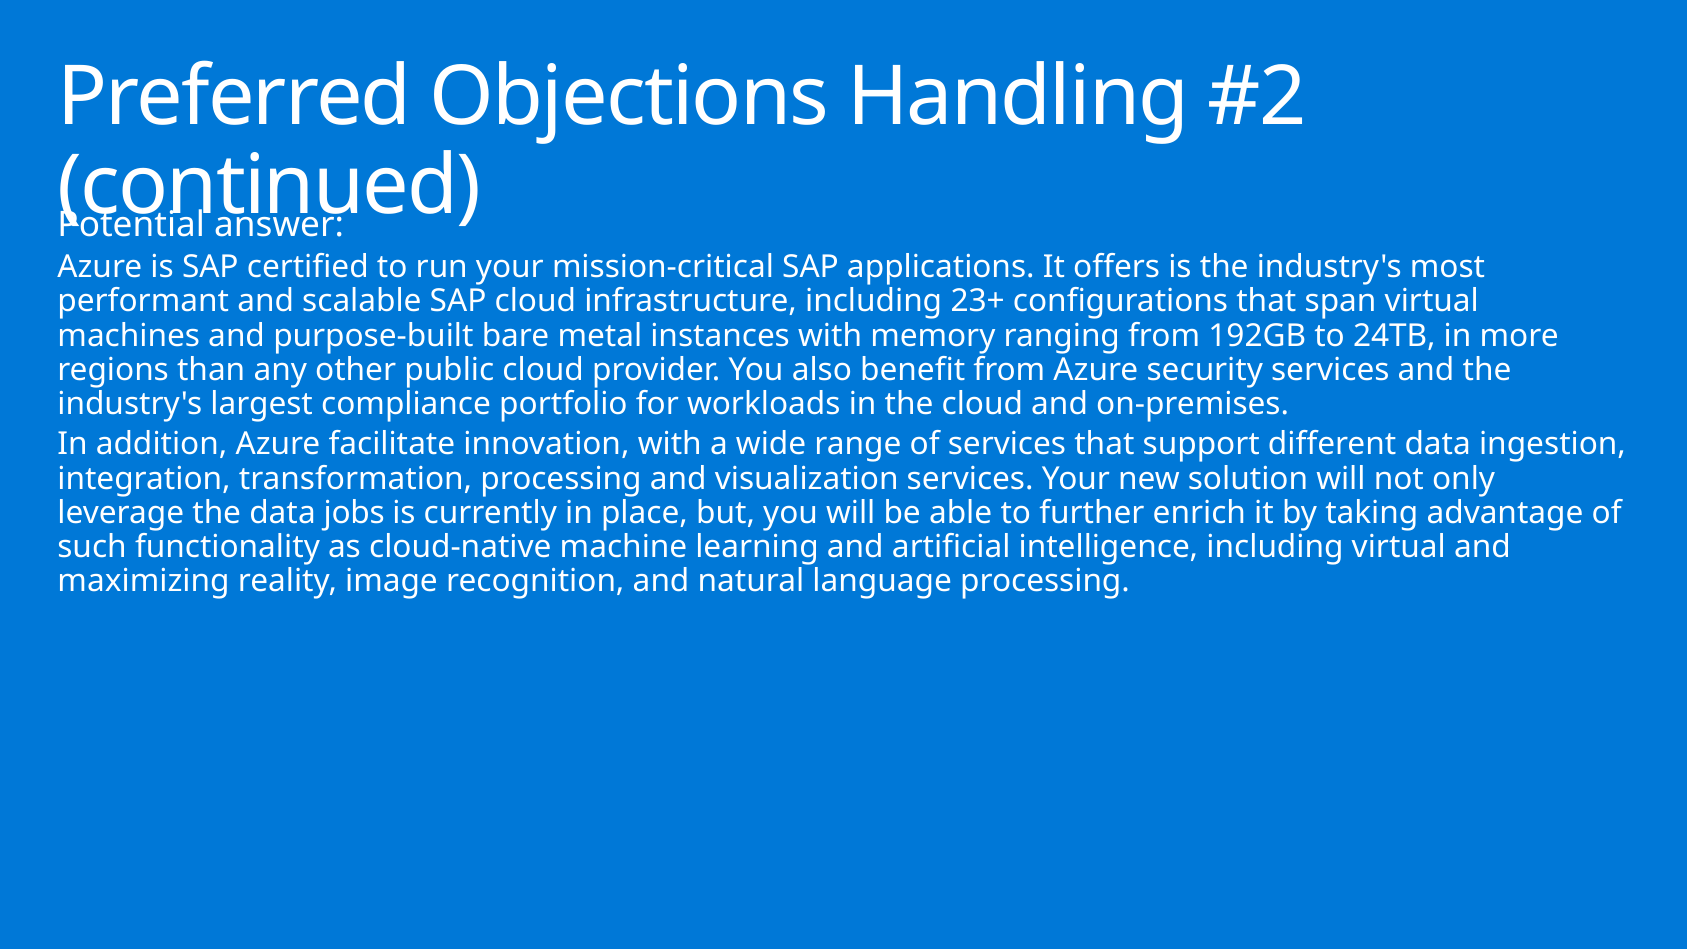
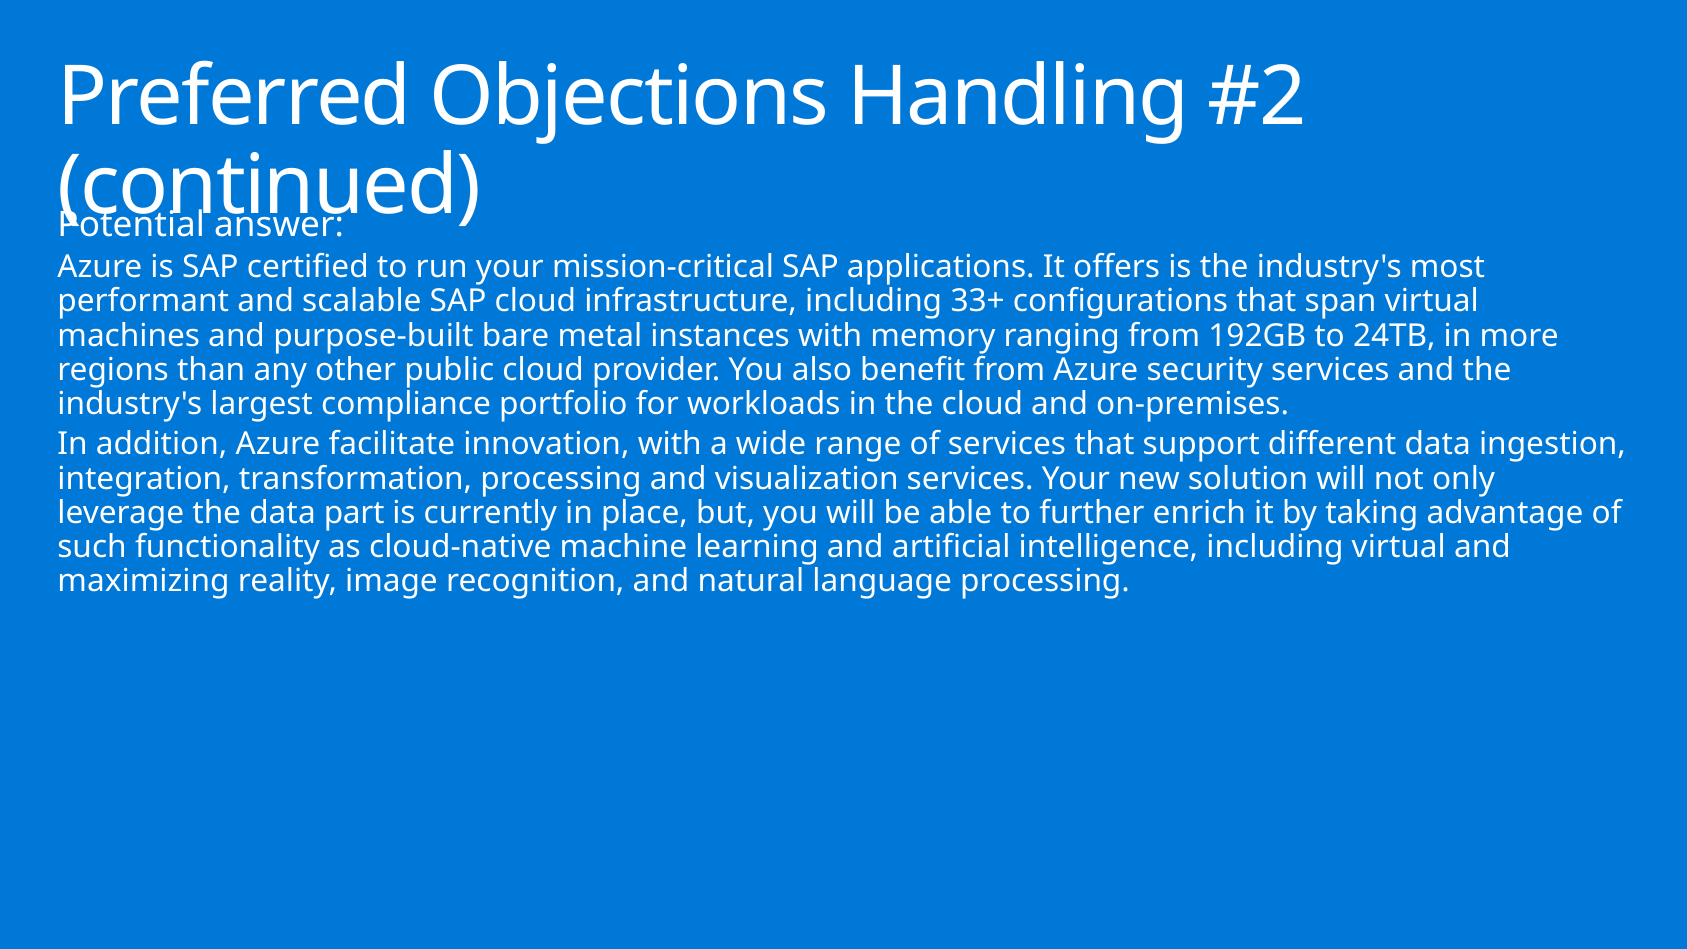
23+: 23+ -> 33+
jobs: jobs -> part
